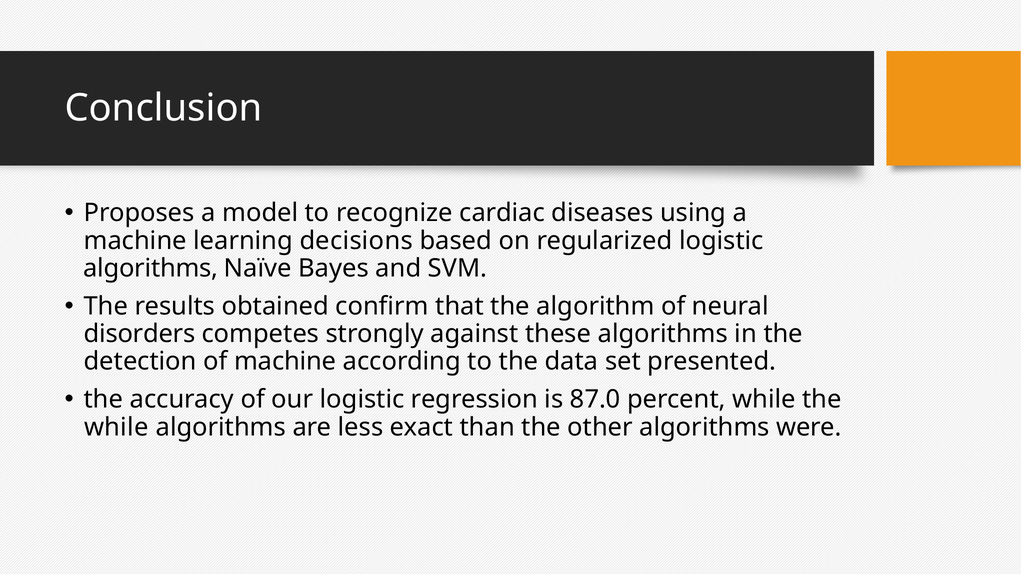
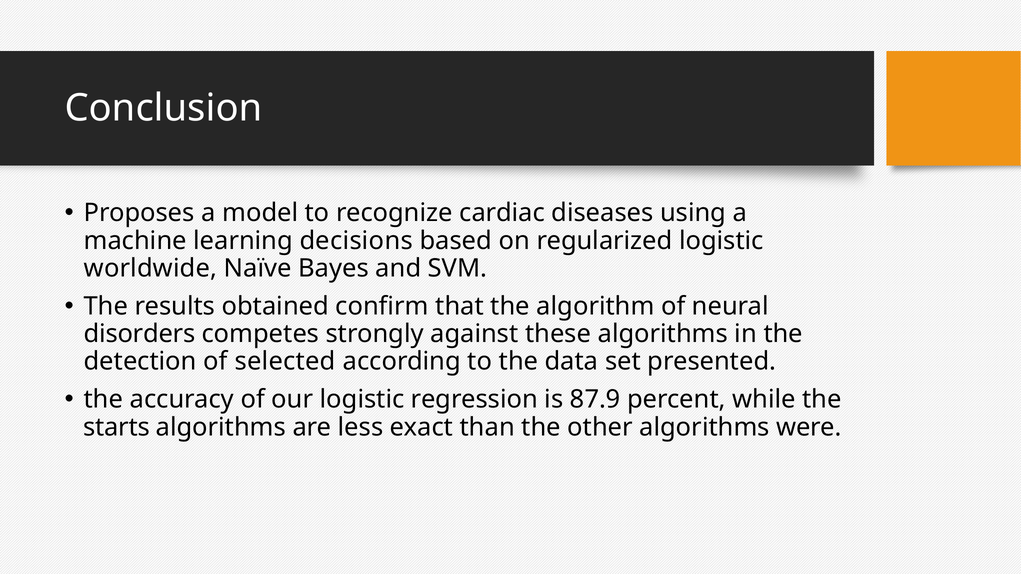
algorithms at (151, 268): algorithms -> worldwide
of machine: machine -> selected
87.0: 87.0 -> 87.9
while at (116, 427): while -> starts
